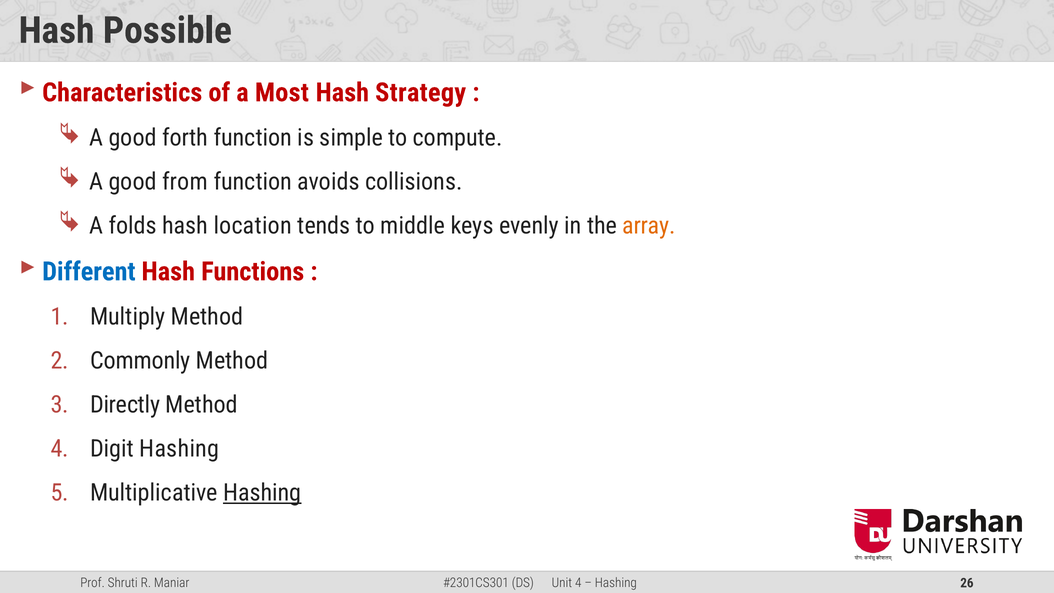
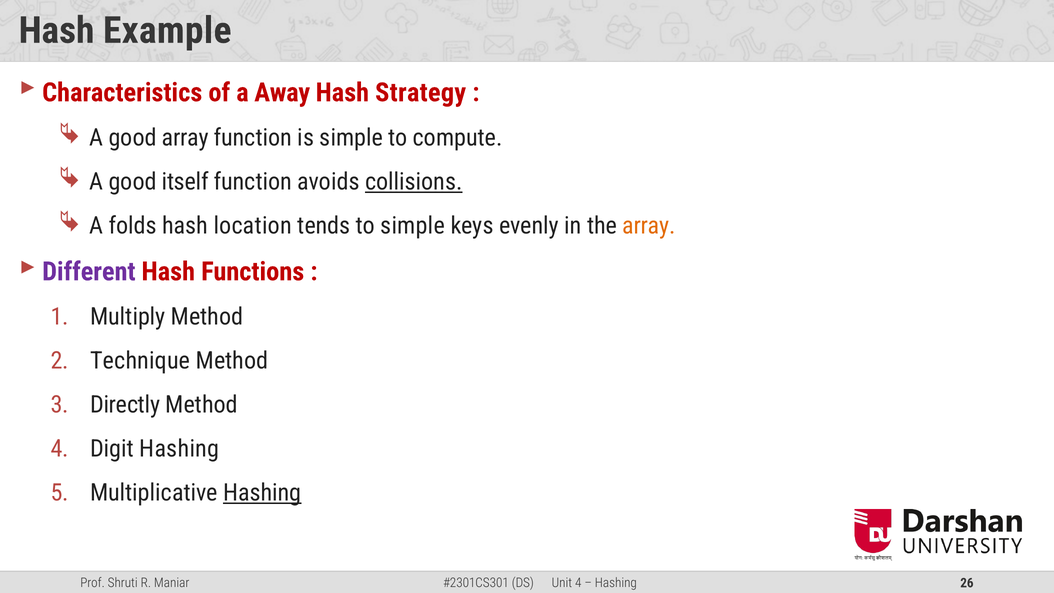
Possible: Possible -> Example
Most: Most -> Away
good forth: forth -> array
from: from -> itself
collisions underline: none -> present
to middle: middle -> simple
Different colour: blue -> purple
Commonly: Commonly -> Technique
